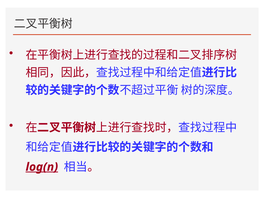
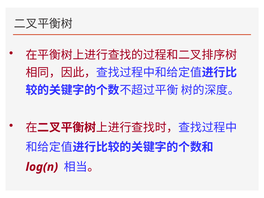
log(n underline: present -> none
